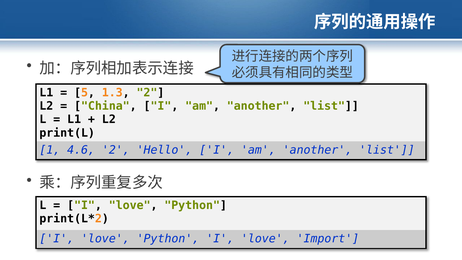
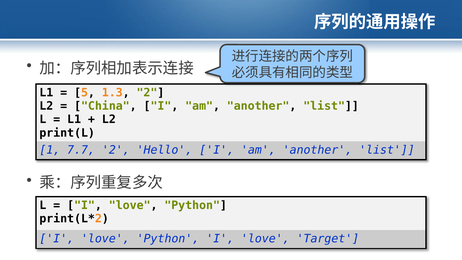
4.6: 4.6 -> 7.7
Import: Import -> Target
